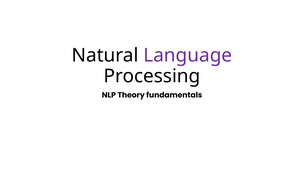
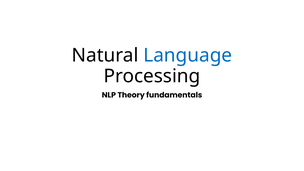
Language colour: purple -> blue
